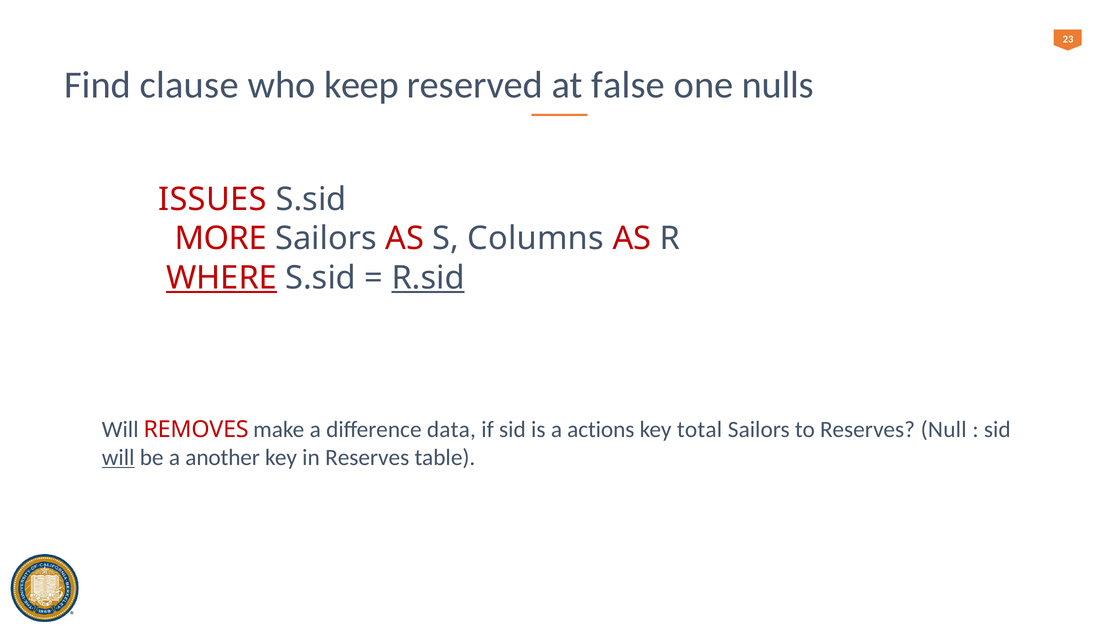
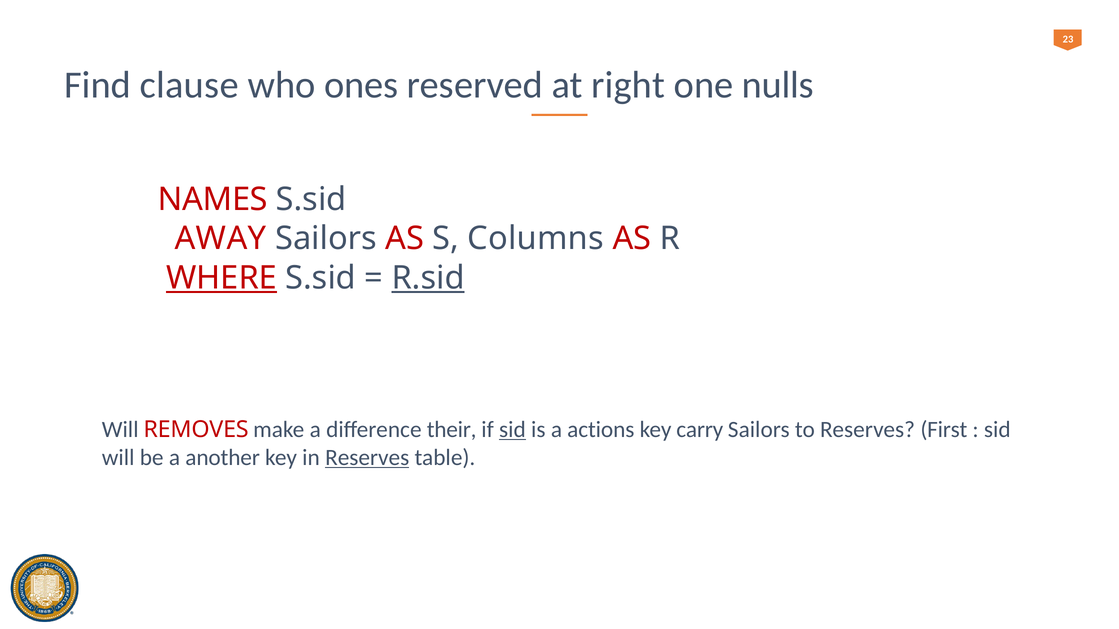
keep: keep -> ones
false: false -> right
ISSUES: ISSUES -> NAMES
MORE: MORE -> AWAY
data: data -> their
sid at (512, 430) underline: none -> present
total: total -> carry
Null: Null -> First
will at (118, 458) underline: present -> none
Reserves at (367, 458) underline: none -> present
